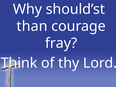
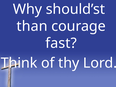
fray: fray -> fast
